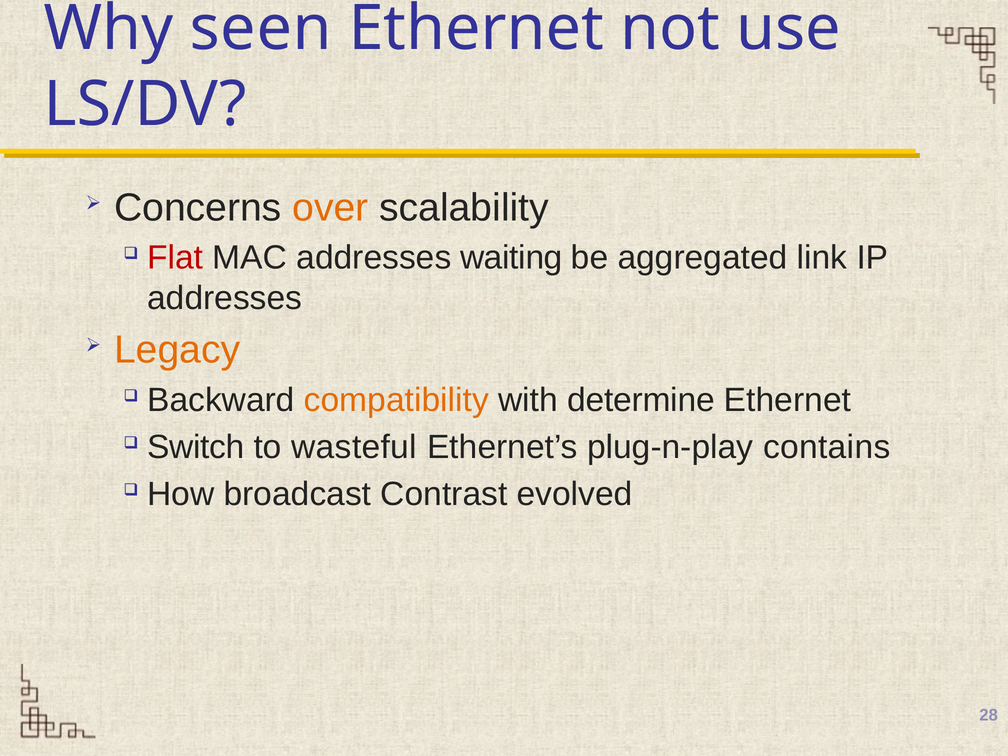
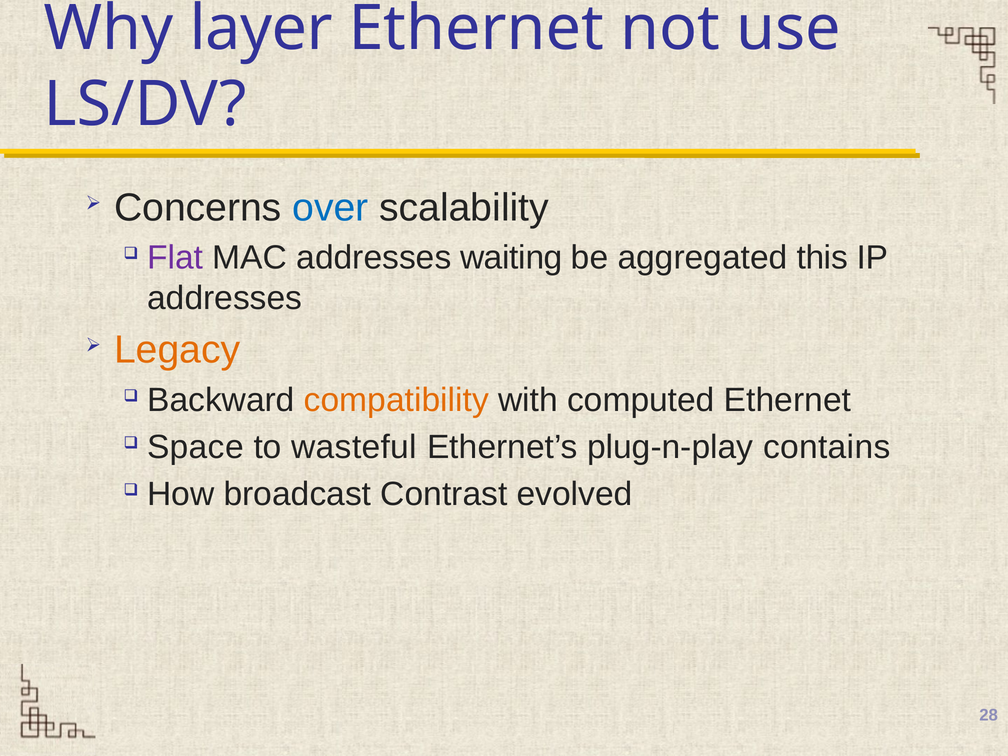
seen: seen -> layer
over colour: orange -> blue
Flat colour: red -> purple
link: link -> this
determine: determine -> computed
Switch: Switch -> Space
